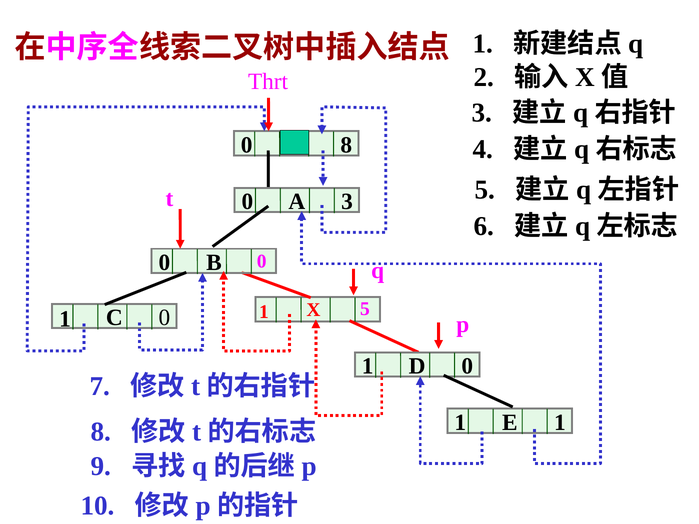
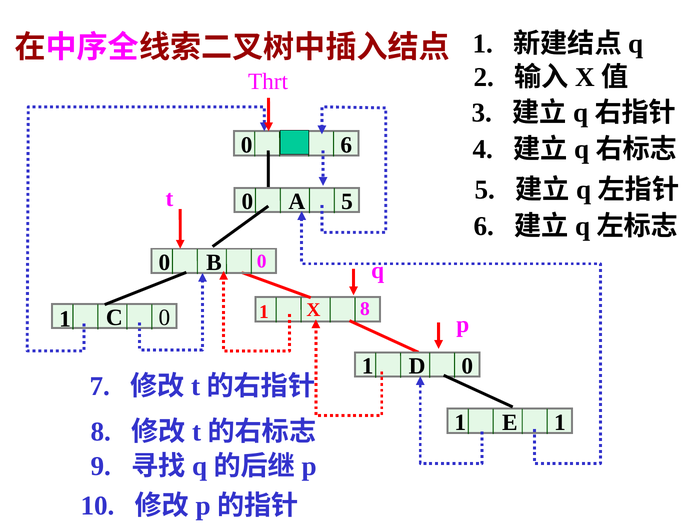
8 at (346, 145): 8 -> 6
3 at (347, 202): 3 -> 5
X 5: 5 -> 8
